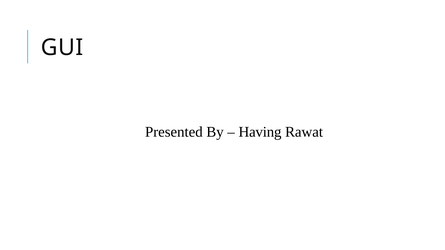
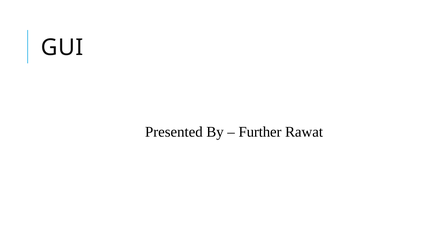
Having: Having -> Further
